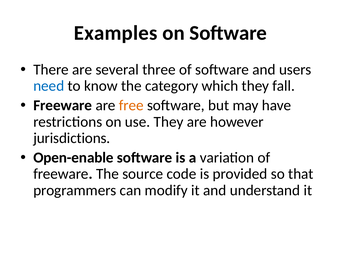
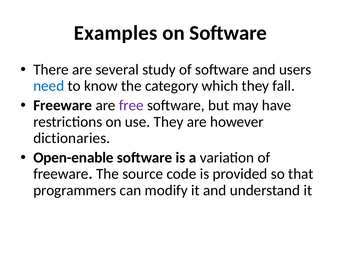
three: three -> study
free colour: orange -> purple
jurisdictions: jurisdictions -> dictionaries
